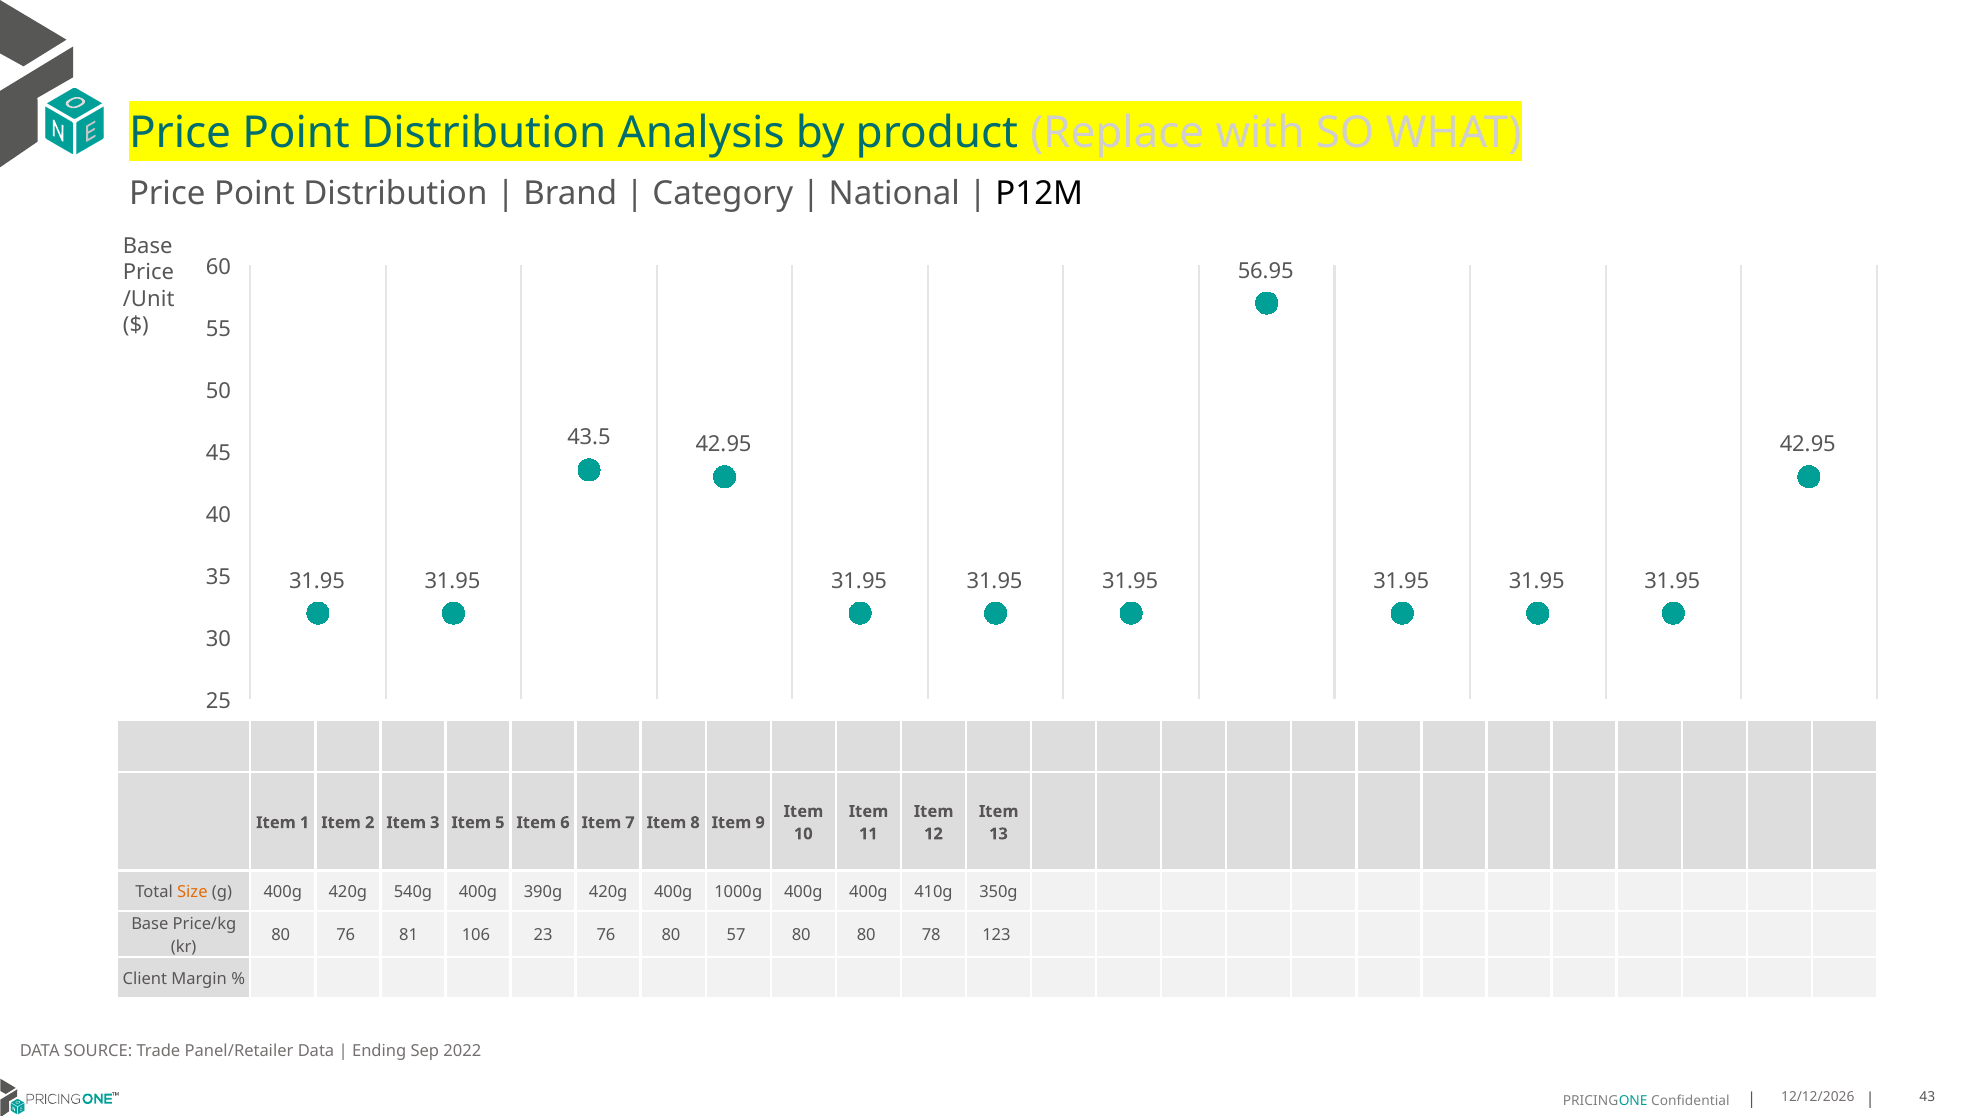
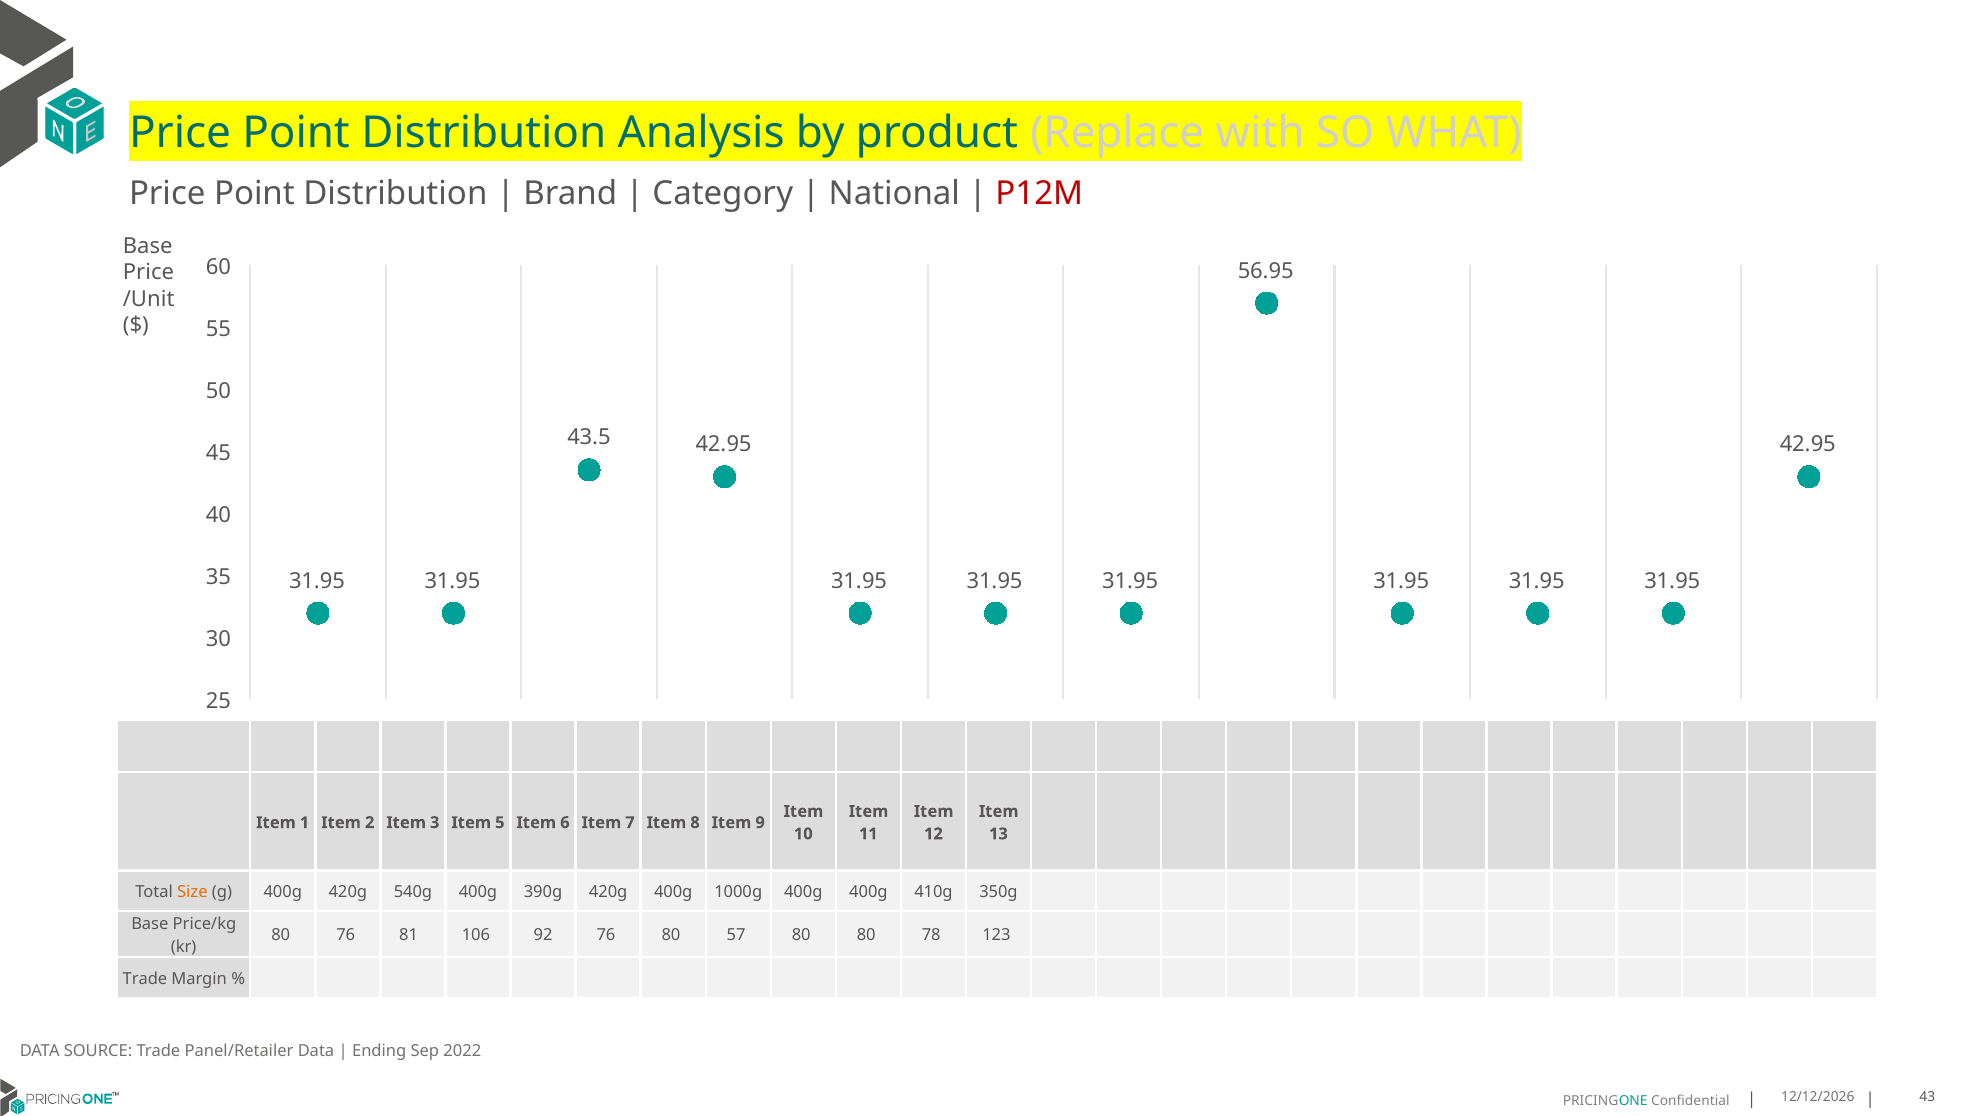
P12M colour: black -> red
23: 23 -> 92
Client at (145, 979): Client -> Trade
